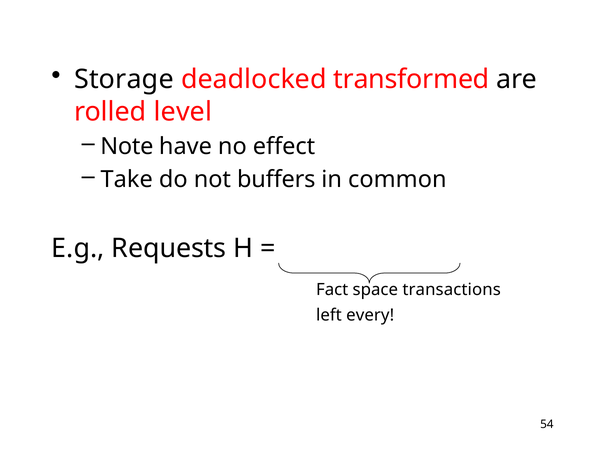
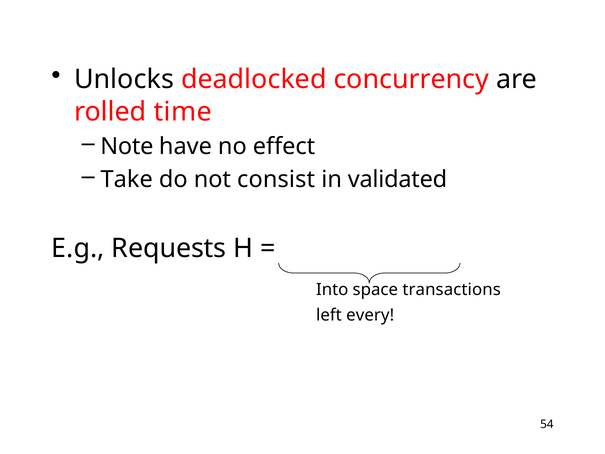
Storage: Storage -> Unlocks
transformed: transformed -> concurrency
level: level -> time
buffers: buffers -> consist
common: common -> validated
Fact: Fact -> Into
